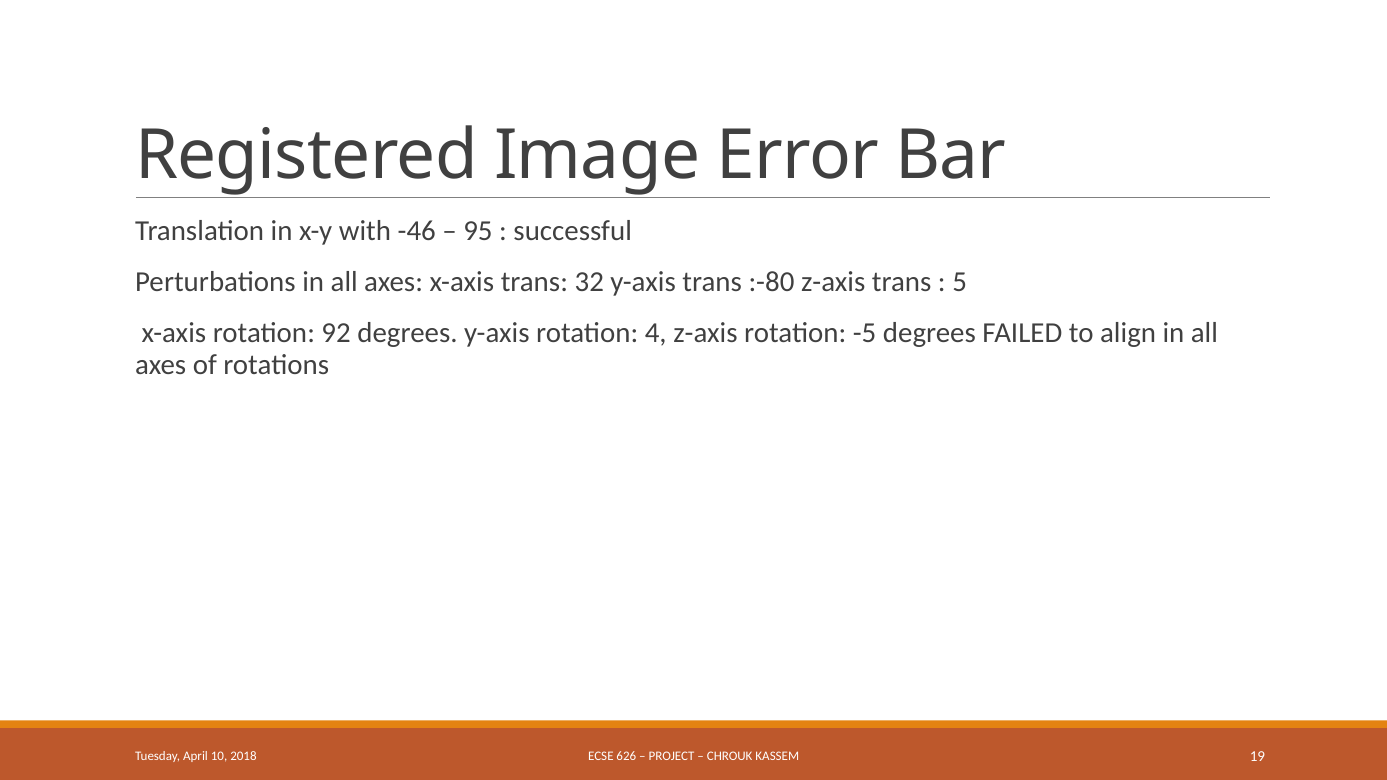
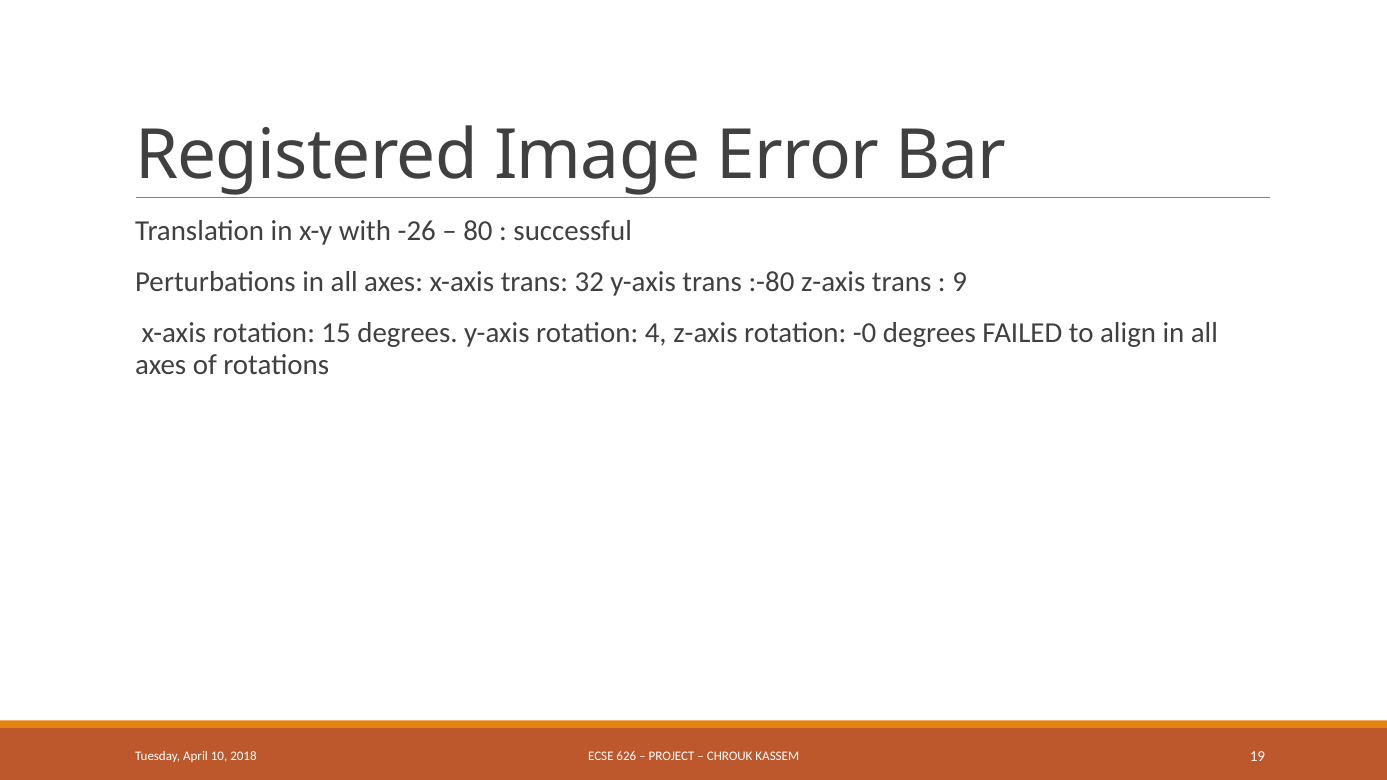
-46: -46 -> -26
95: 95 -> 80
5: 5 -> 9
92: 92 -> 15
-5: -5 -> -0
